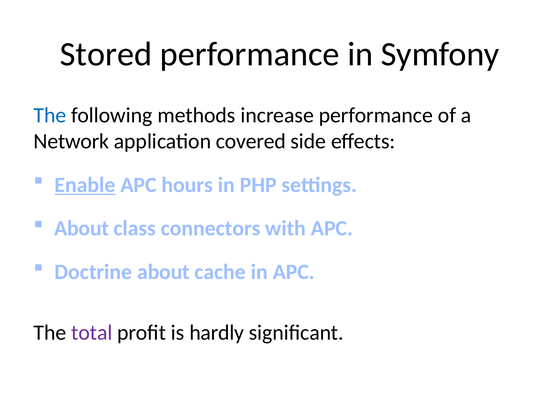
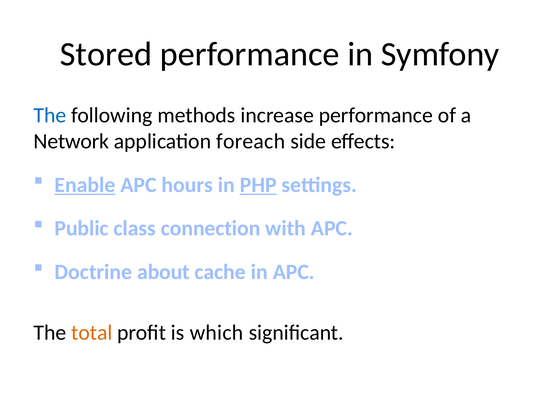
covered: covered -> foreach
PHP underline: none -> present
About at (82, 228): About -> Public
connectors: connectors -> connection
total colour: purple -> orange
hardly: hardly -> which
